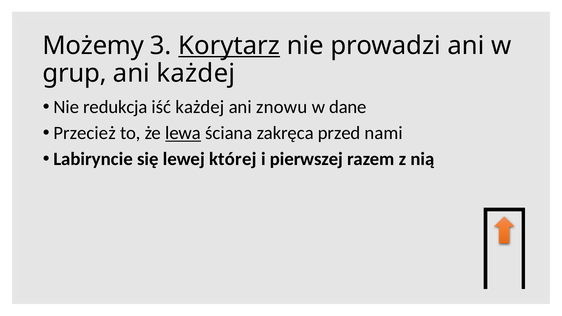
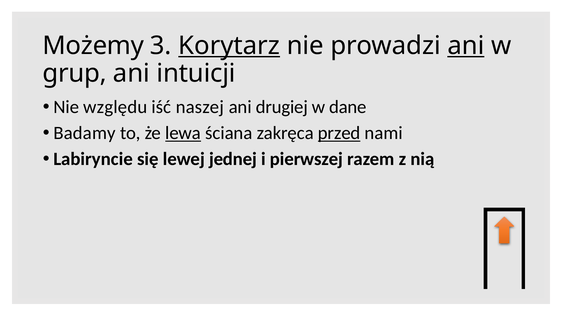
ani at (466, 46) underline: none -> present
ani każdej: każdej -> intuicji
redukcja: redukcja -> względu
iść każdej: każdej -> naszej
znowu: znowu -> drugiej
Przecież: Przecież -> Badamy
przed underline: none -> present
której: której -> jednej
